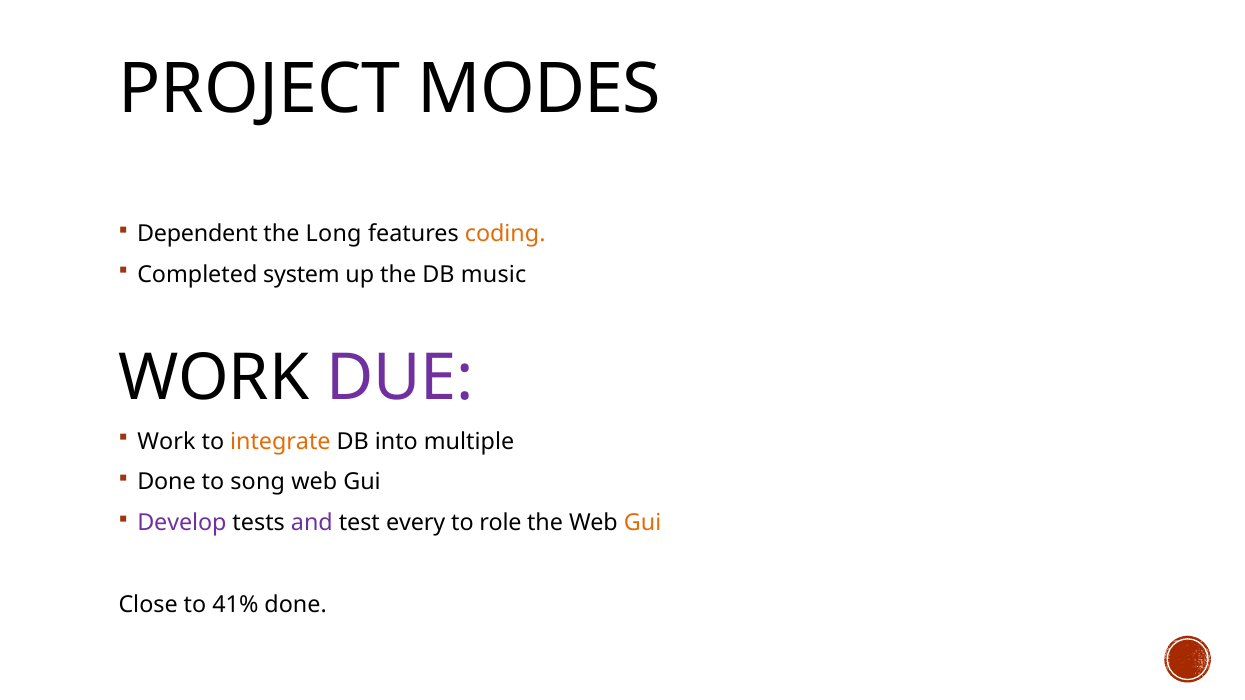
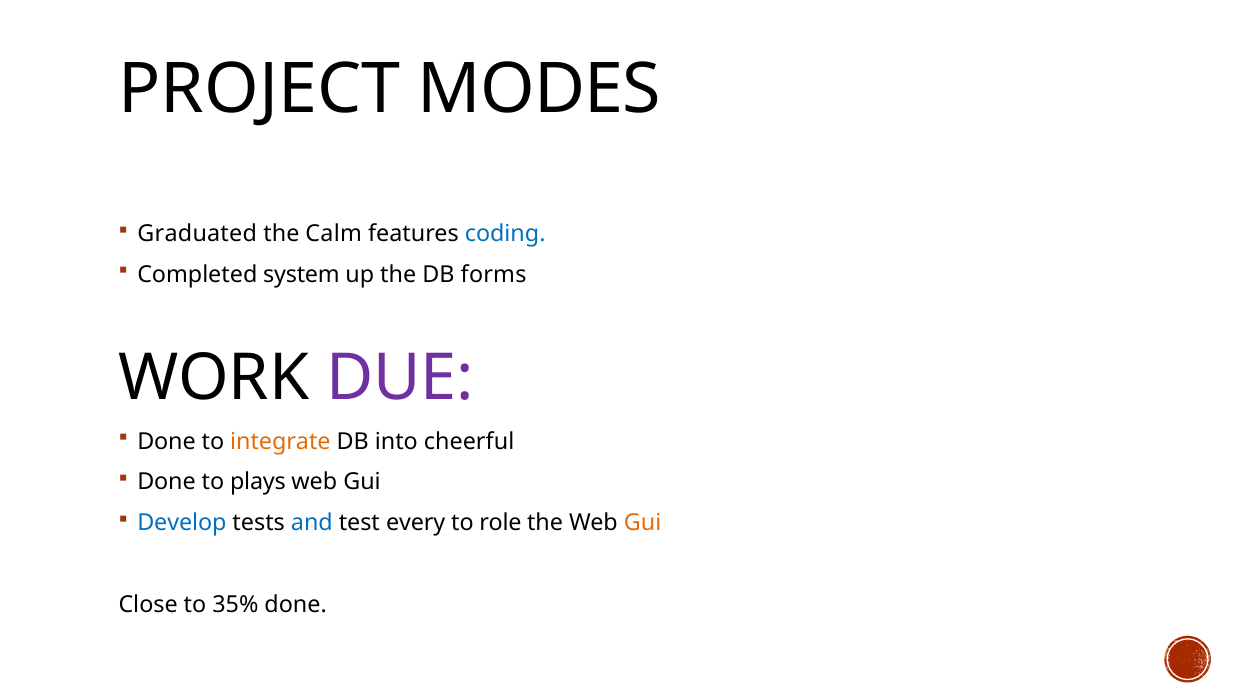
Dependent: Dependent -> Graduated
Long: Long -> Calm
coding colour: orange -> blue
music: music -> forms
Work at (166, 442): Work -> Done
multiple: multiple -> cheerful
song: song -> plays
Develop colour: purple -> blue
and colour: purple -> blue
41%: 41% -> 35%
